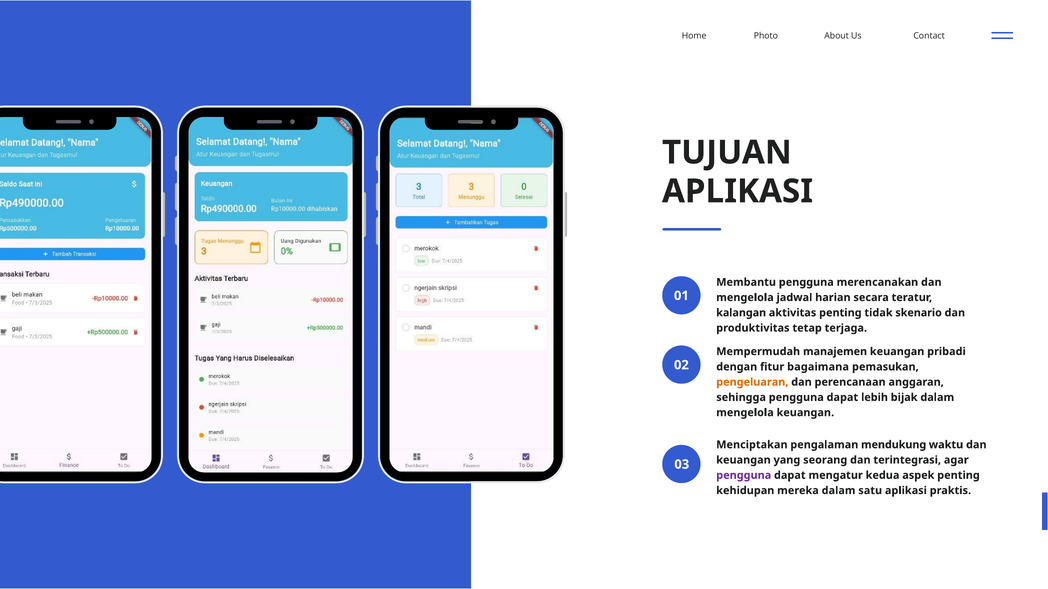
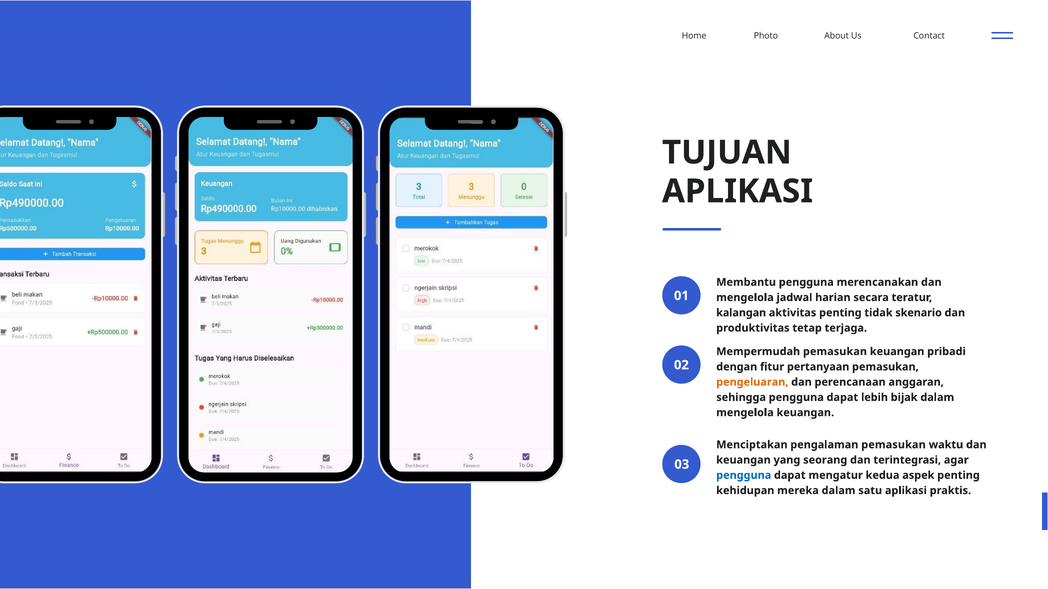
Mempermudah manajemen: manajemen -> pemasukan
bagaimana: bagaimana -> pertanyaan
pengalaman mendukung: mendukung -> pemasukan
pengguna at (744, 476) colour: purple -> blue
